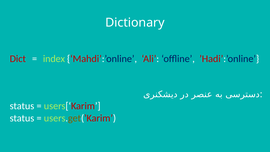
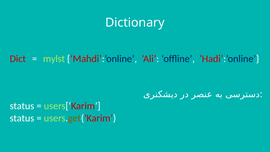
index: index -> mylst
